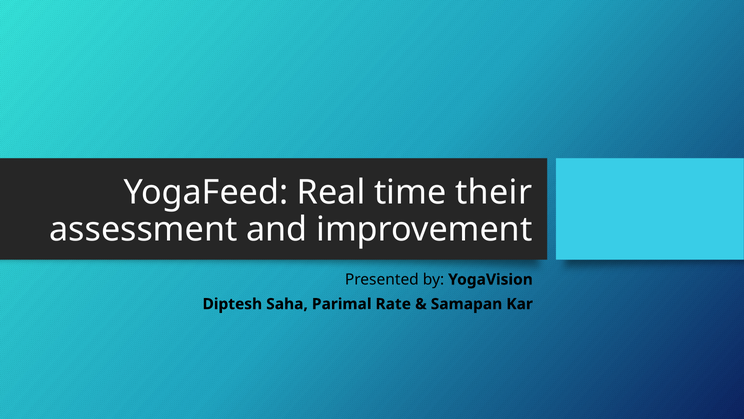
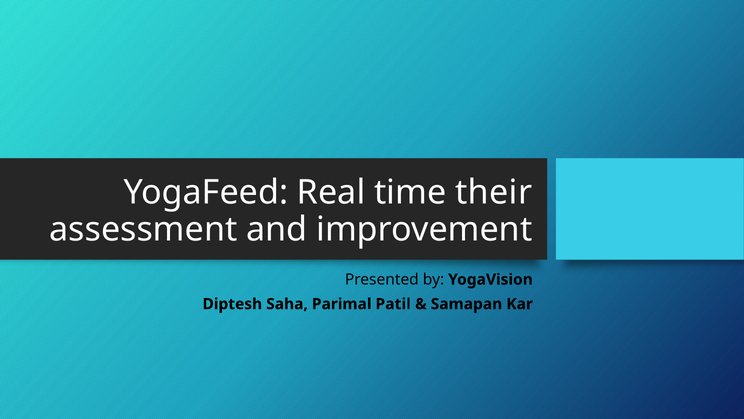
Rate: Rate -> Patil
